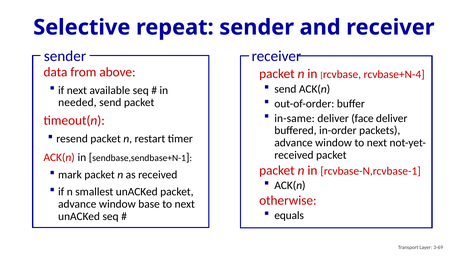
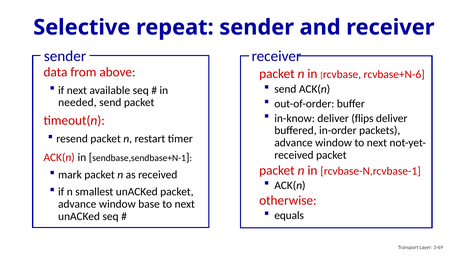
rcvbase+N-4: rcvbase+N-4 -> rcvbase+N-6
in-same: in-same -> in-know
face: face -> flips
